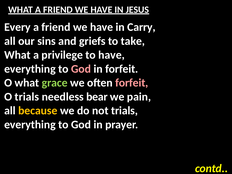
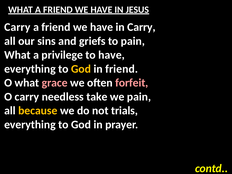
Every at (17, 27): Every -> Carry
to take: take -> pain
God at (81, 69) colour: pink -> yellow
in forfeit: forfeit -> friend
grace colour: light green -> pink
O trials: trials -> carry
bear: bear -> take
